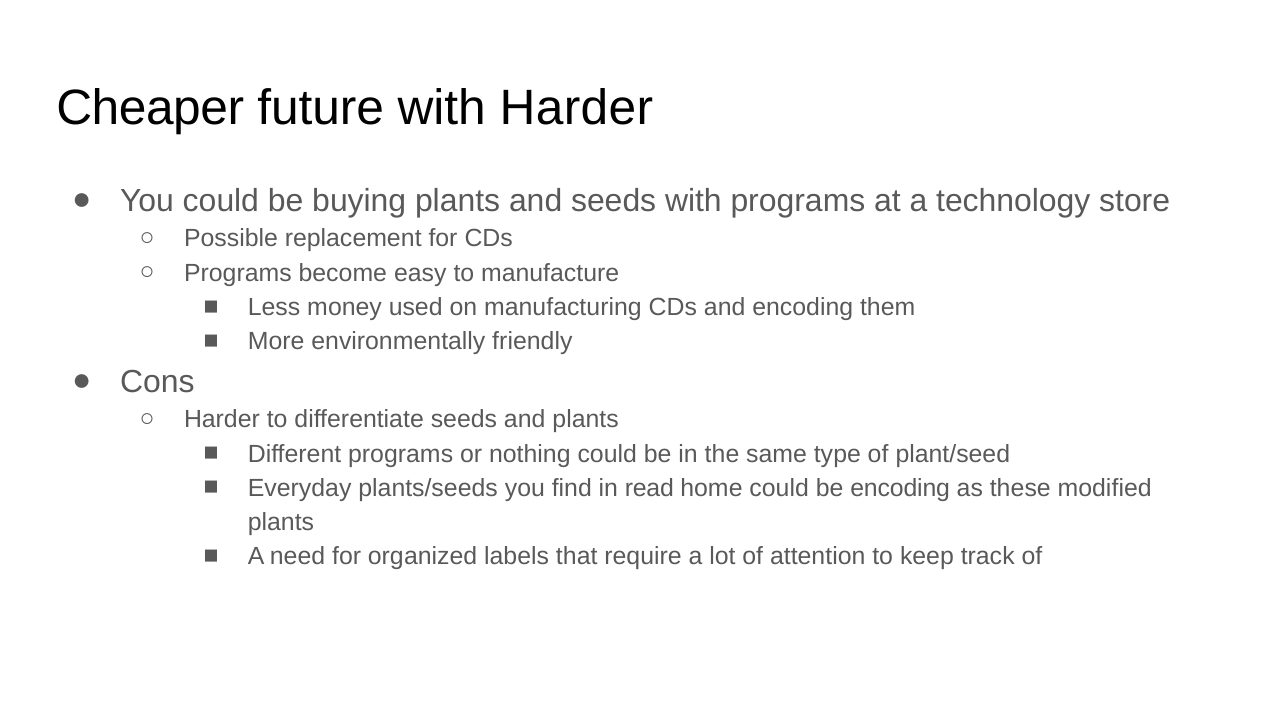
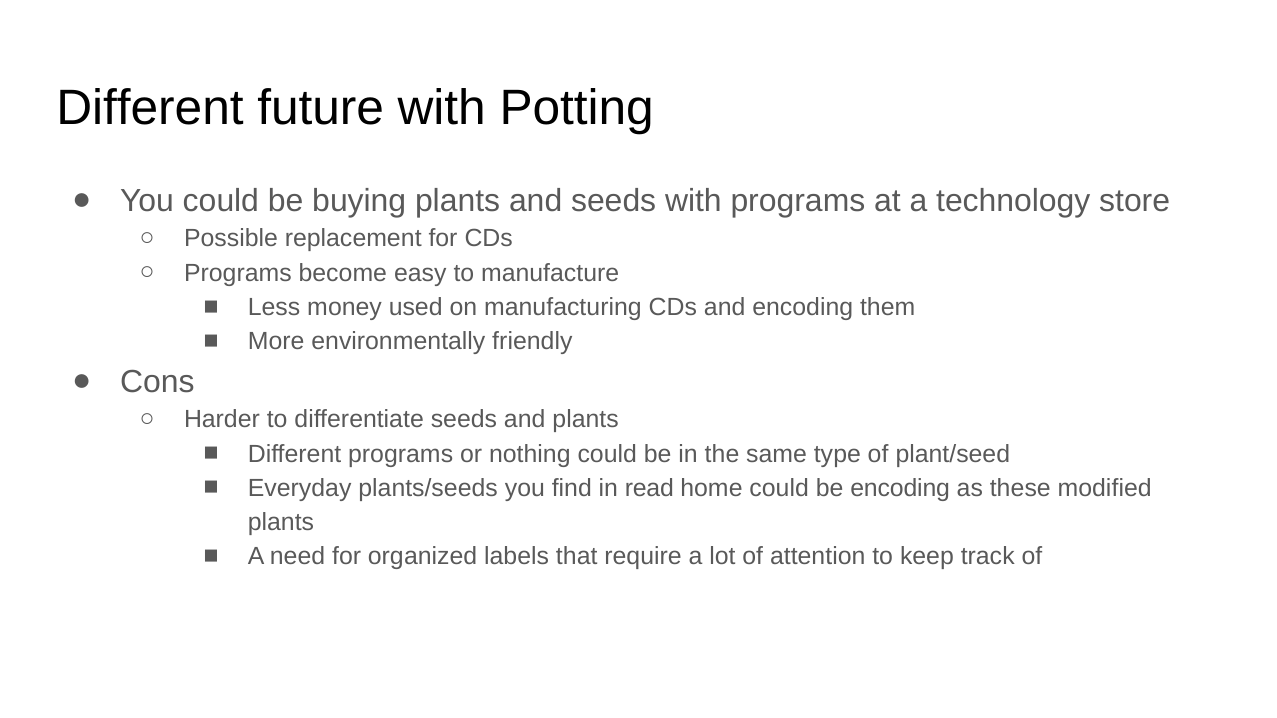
Cheaper at (150, 108): Cheaper -> Different
with Harder: Harder -> Potting
